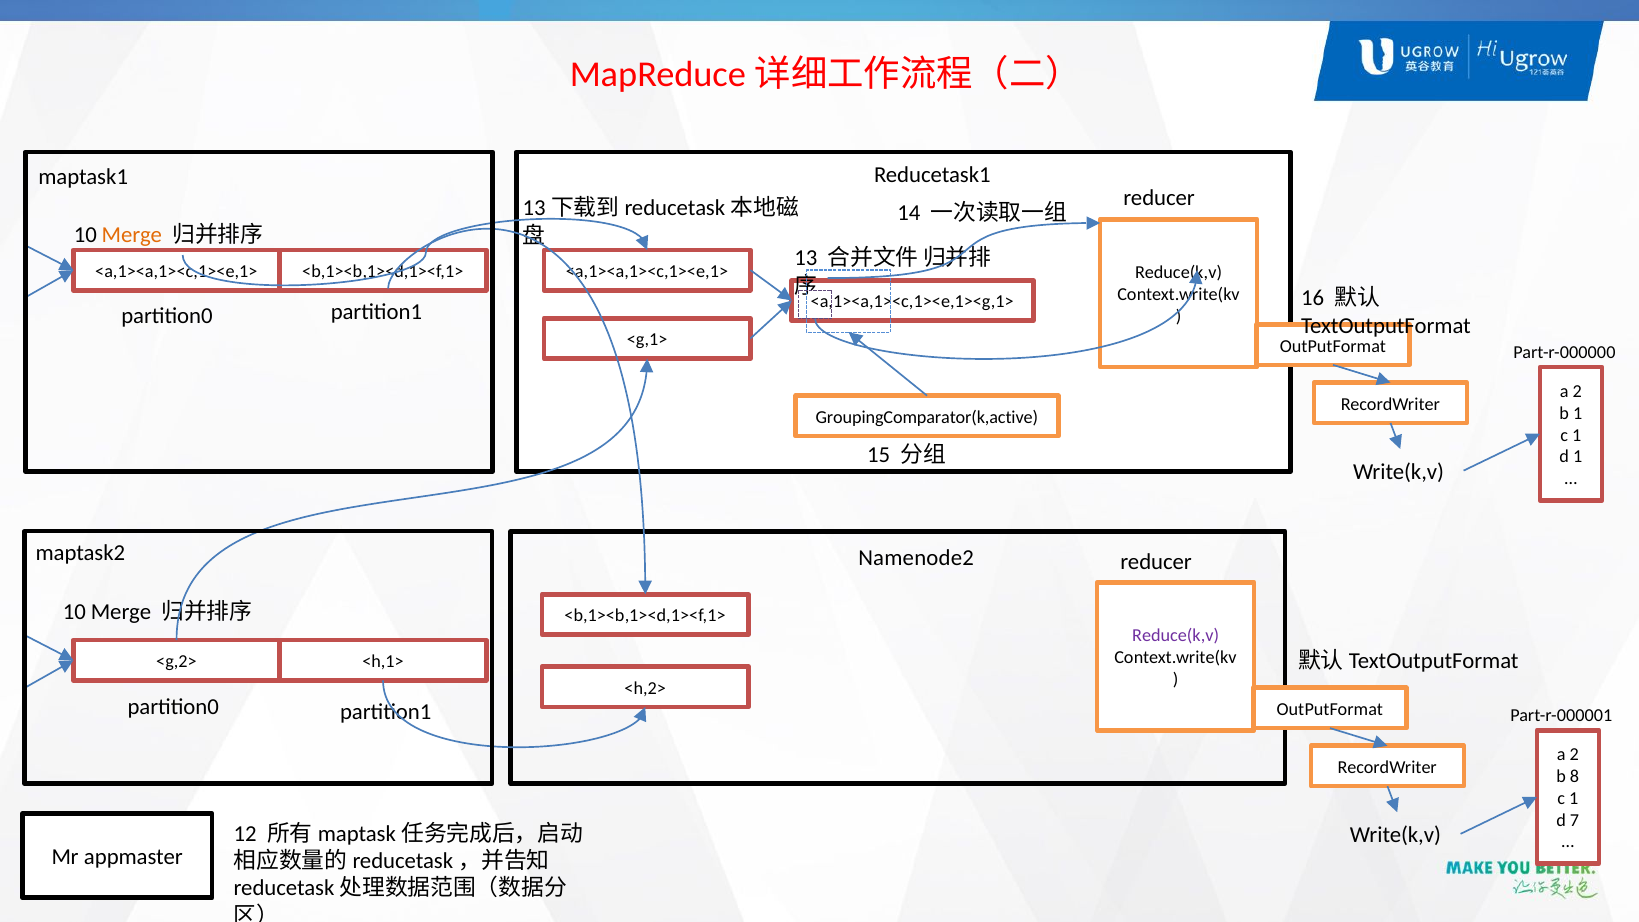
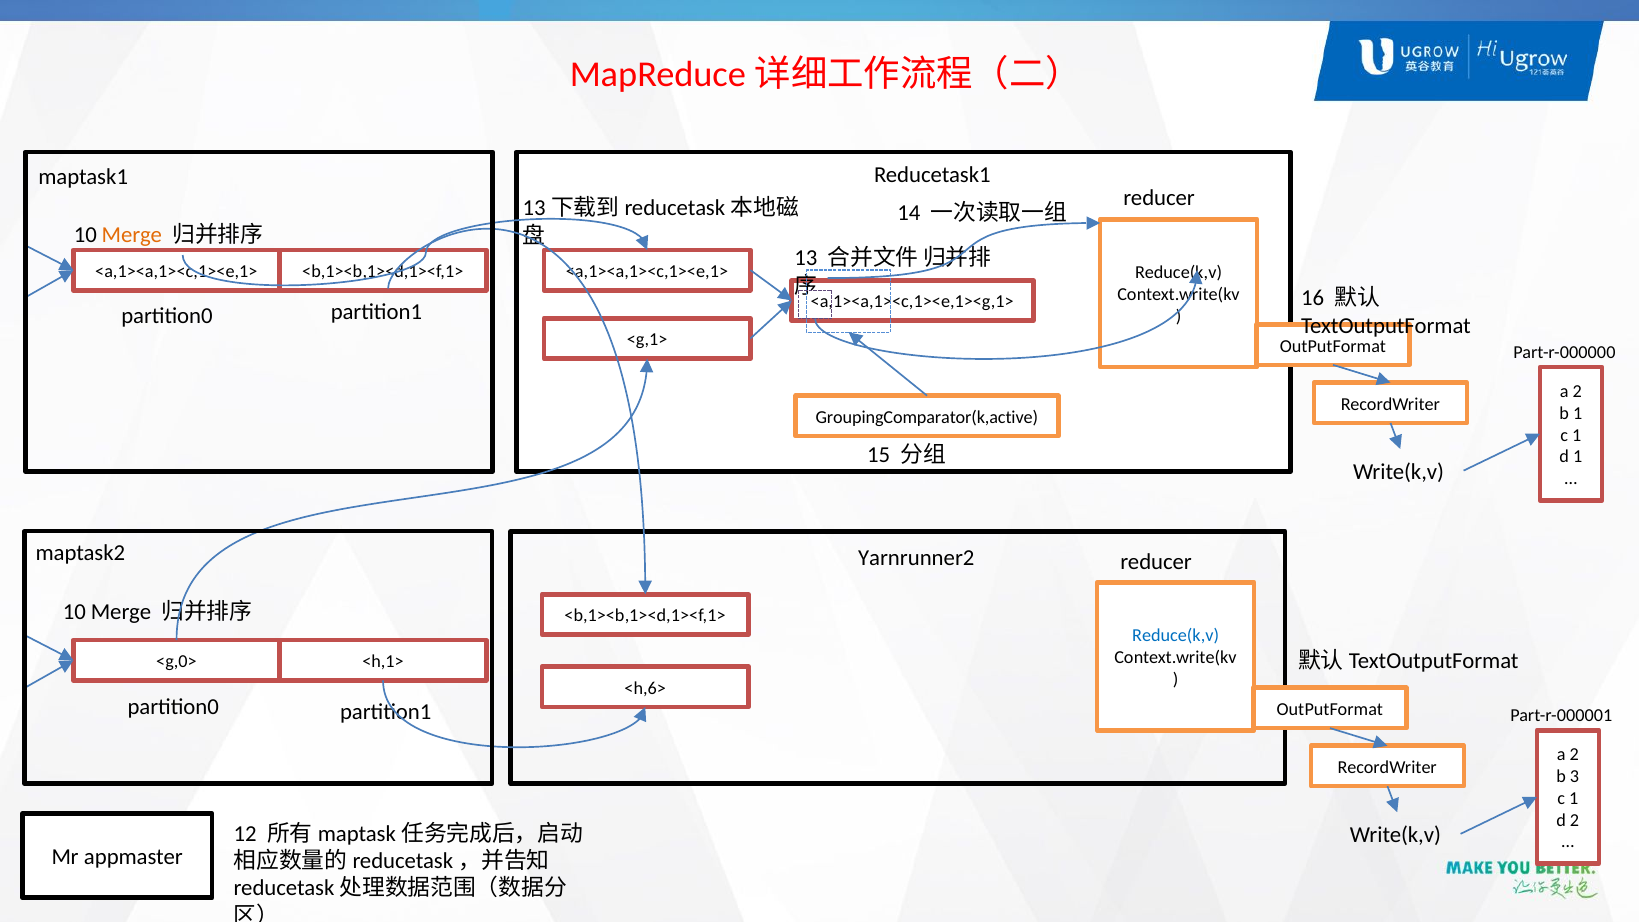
Namenode2: Namenode2 -> Yarnrunner2
Reduce(k,v at (1176, 636) colour: purple -> blue
<g,2>: <g,2> -> <g,0>
<h,2>: <h,2> -> <h,6>
8: 8 -> 3
d 7: 7 -> 2
